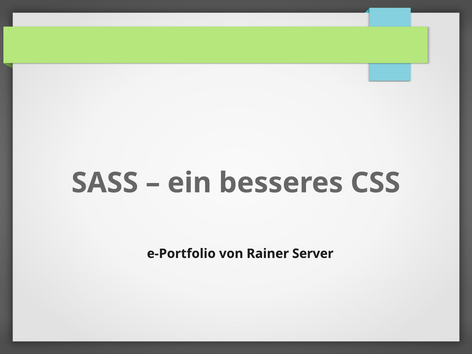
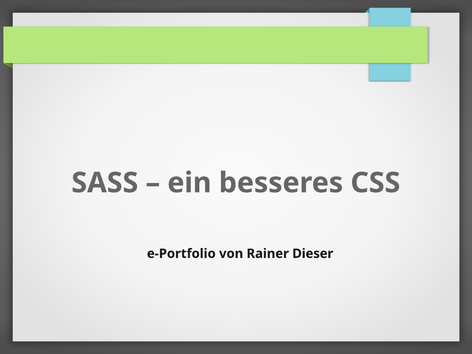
Server: Server -> Dieser
